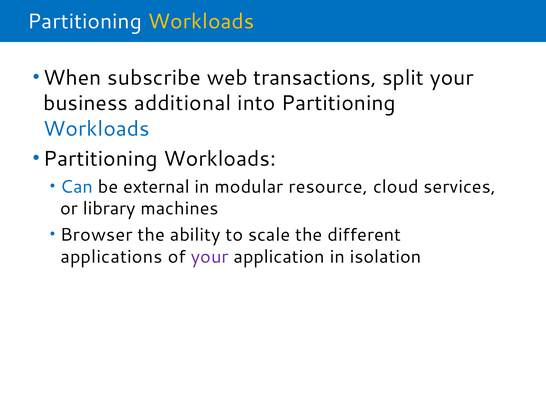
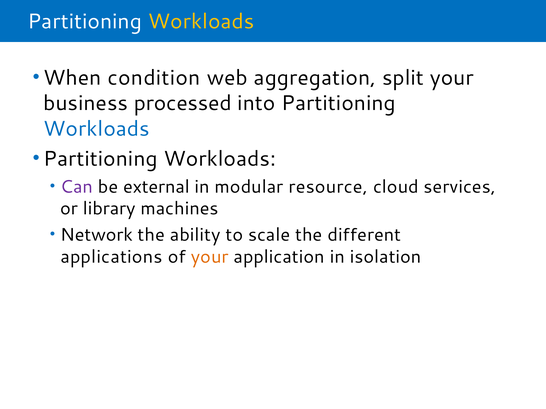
subscribe: subscribe -> condition
transactions: transactions -> aggregation
additional: additional -> processed
Can colour: blue -> purple
Browser: Browser -> Network
your at (210, 257) colour: purple -> orange
